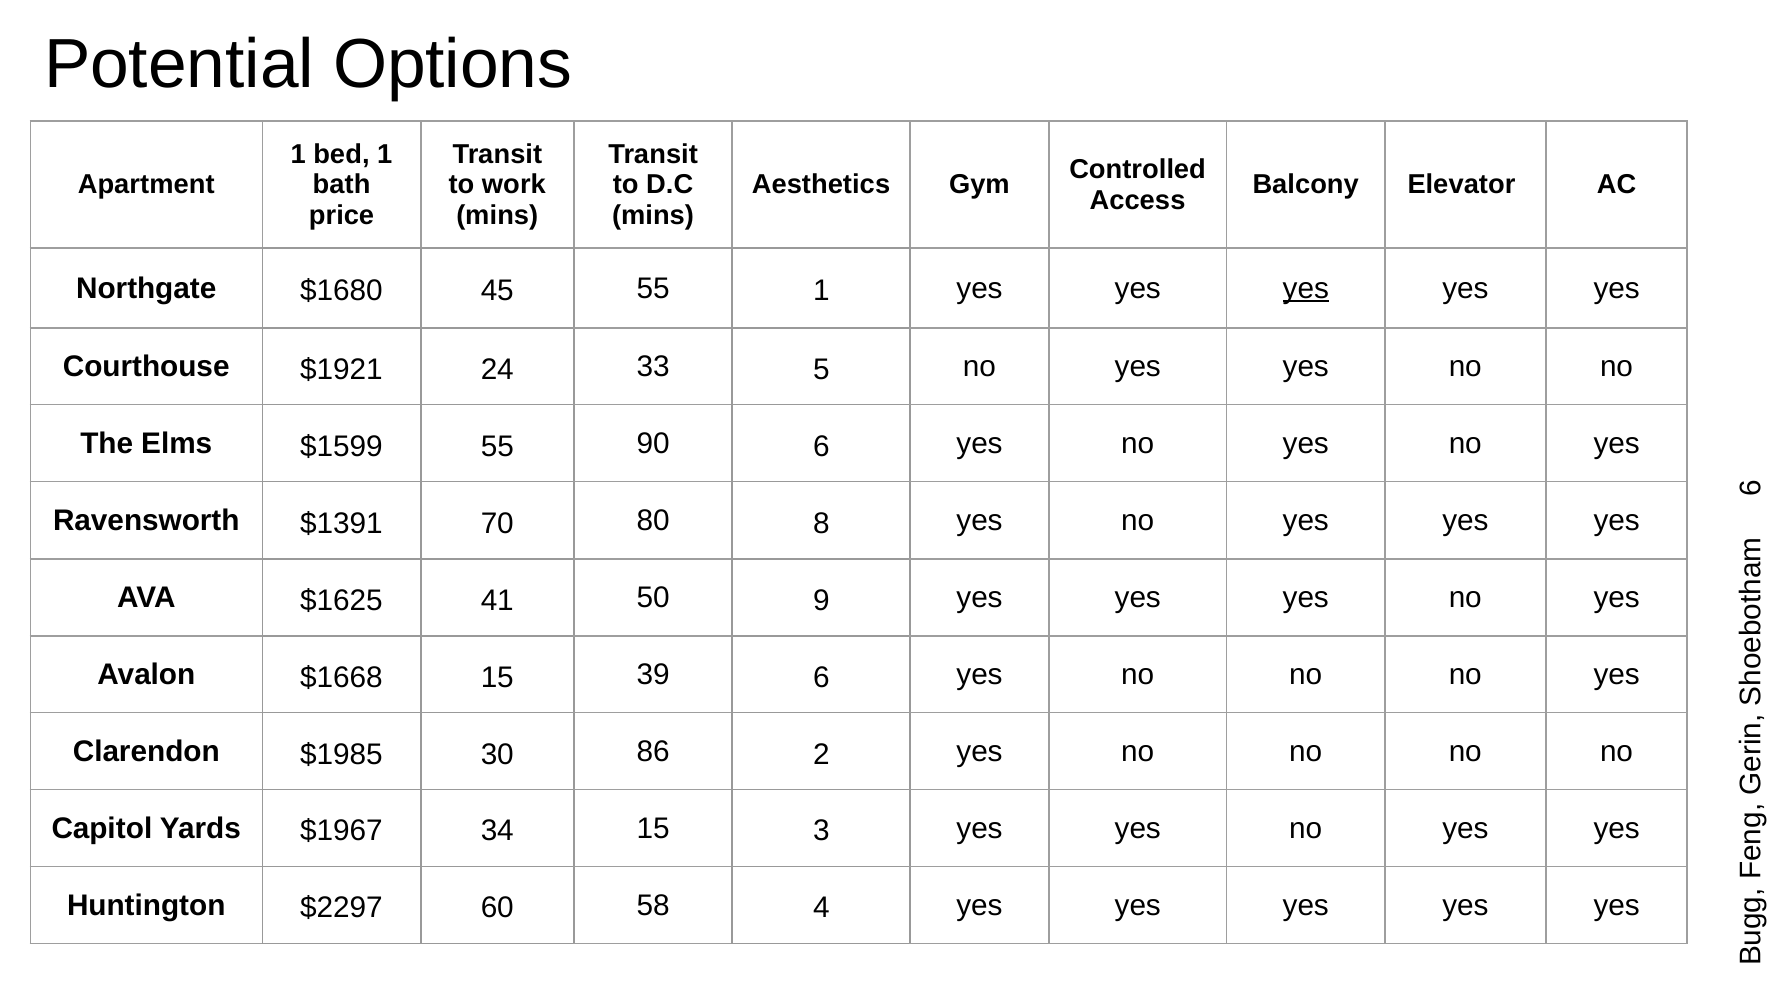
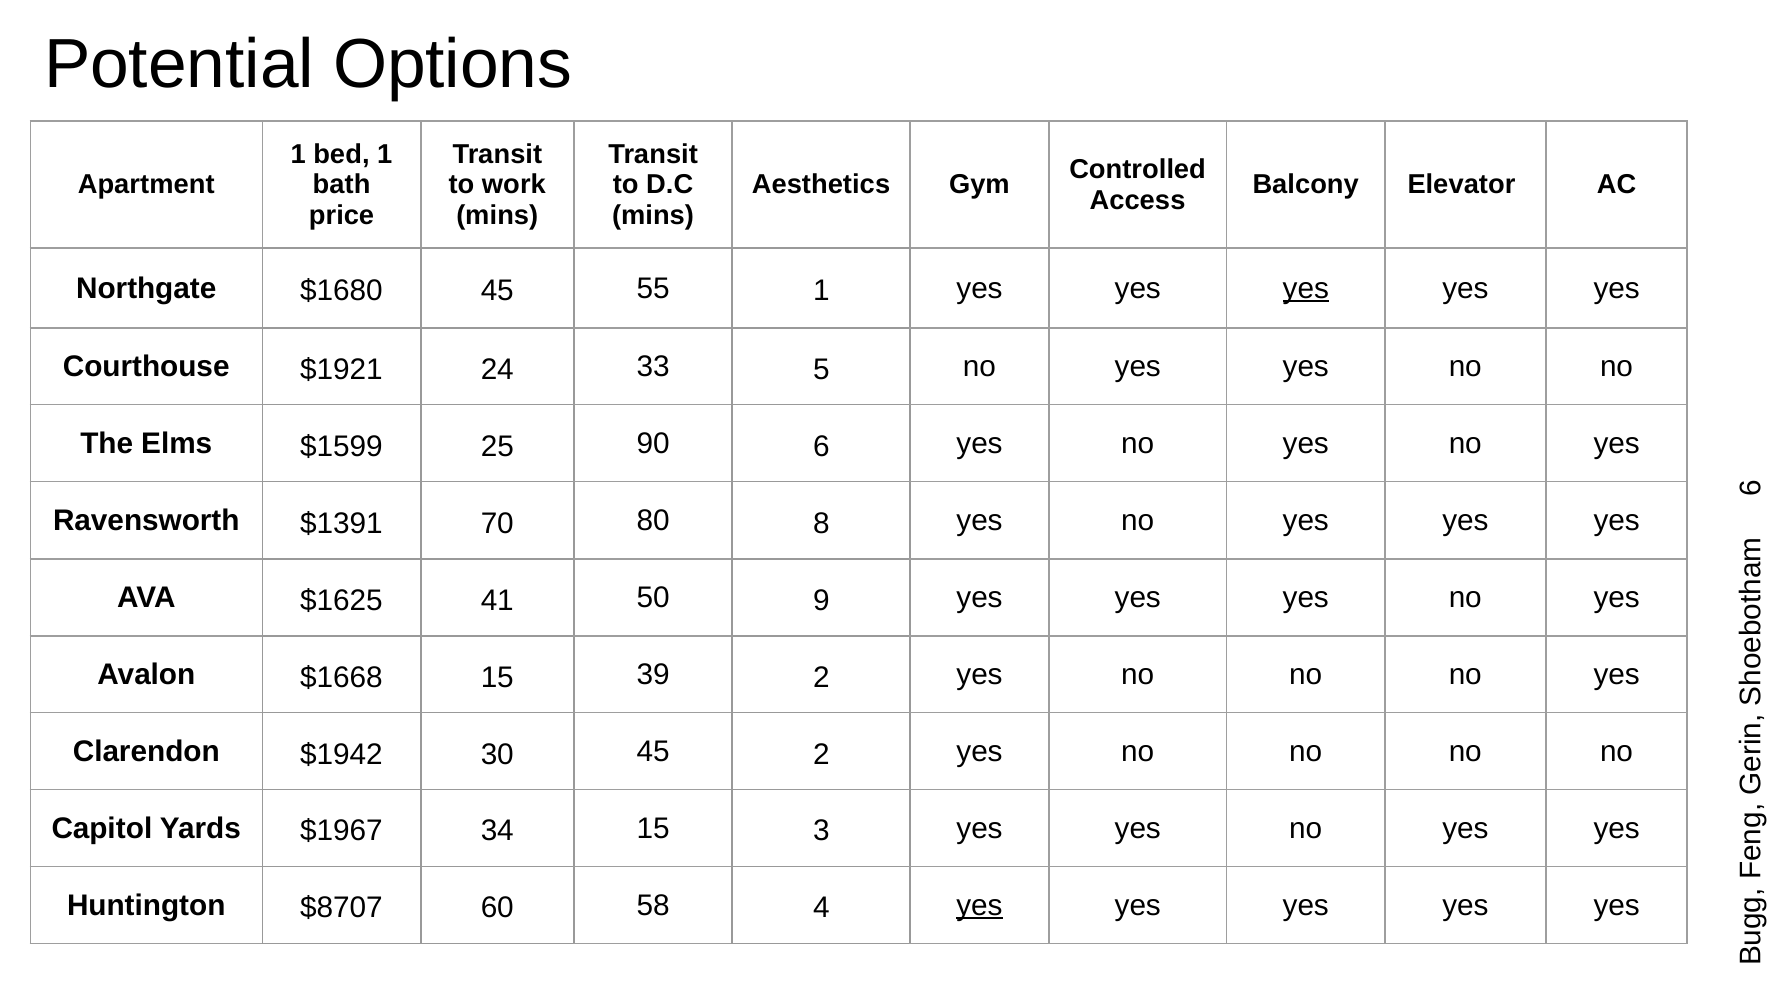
$1599 55: 55 -> 25
39 6: 6 -> 2
$1985: $1985 -> $1942
30 86: 86 -> 45
$2297: $2297 -> $8707
yes at (979, 906) underline: none -> present
